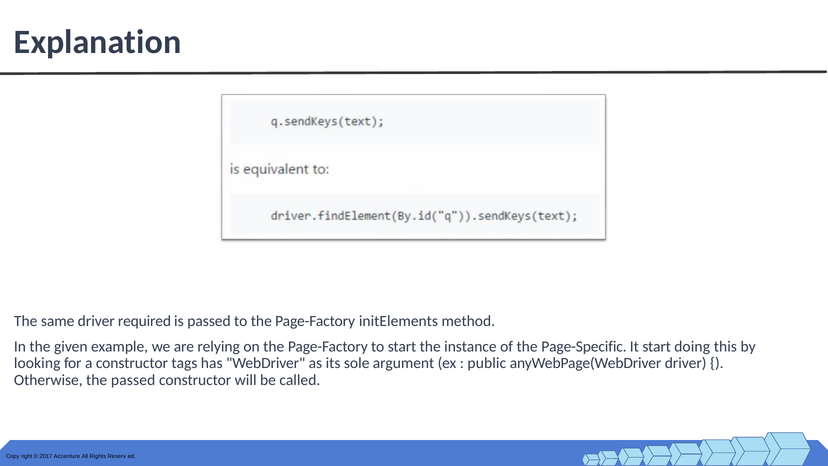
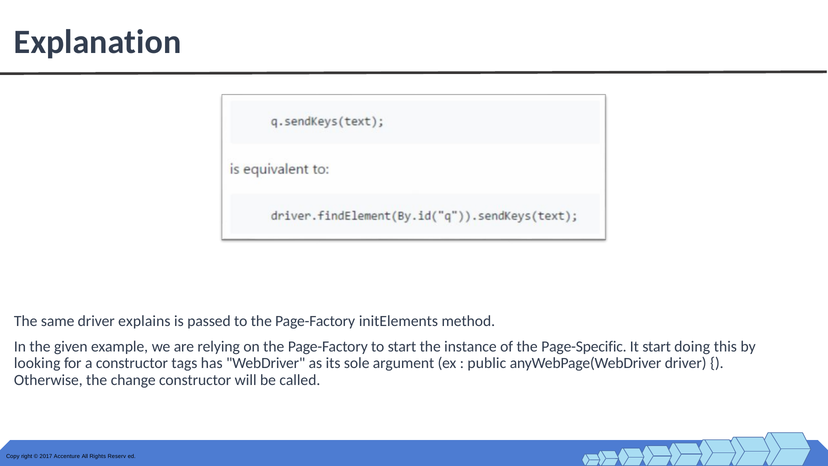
required: required -> explains
the passed: passed -> change
